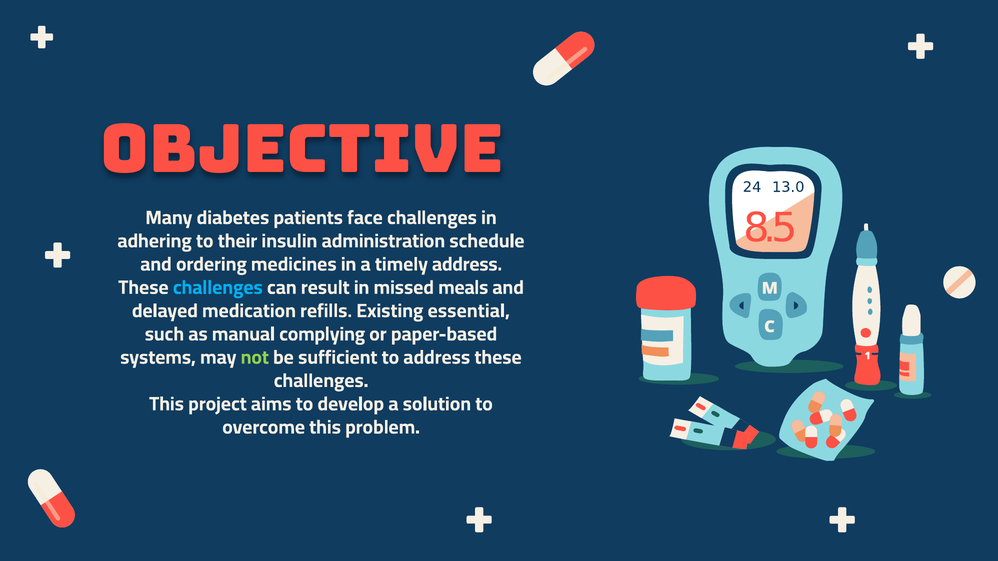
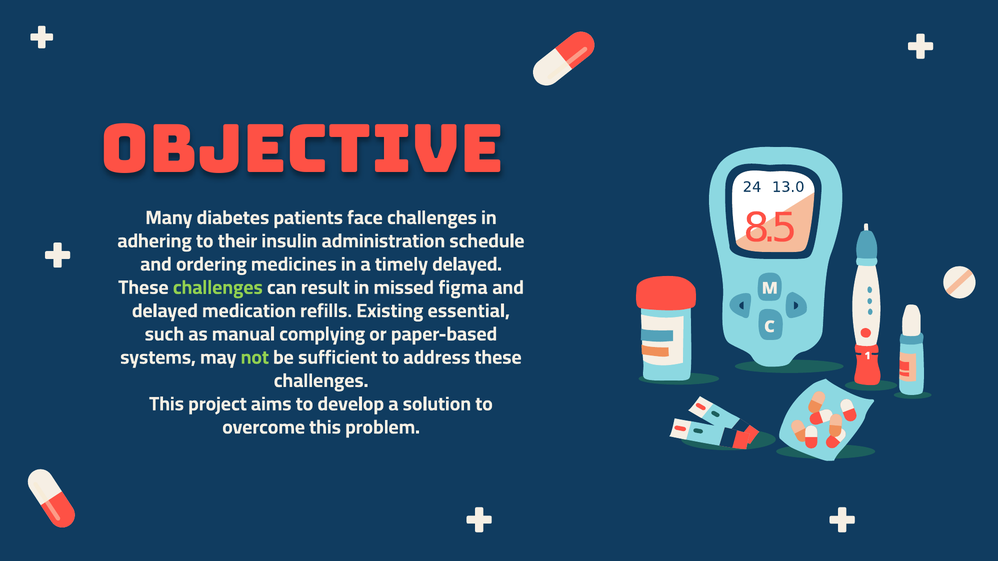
timely address: address -> delayed
challenges at (218, 288) colour: light blue -> light green
meals: meals -> figma
